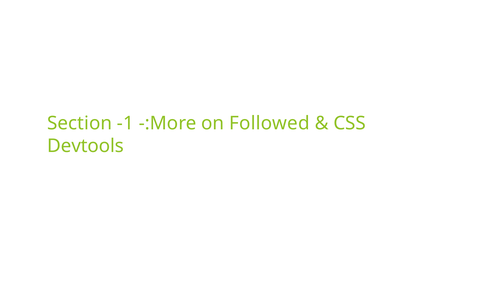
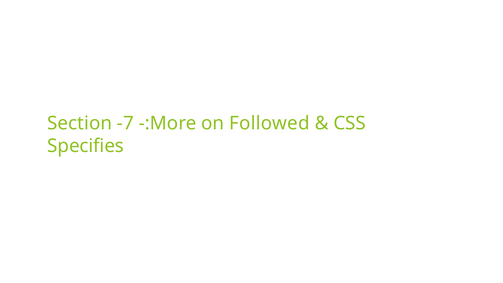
-1: -1 -> -7
Devtools: Devtools -> Specifies
